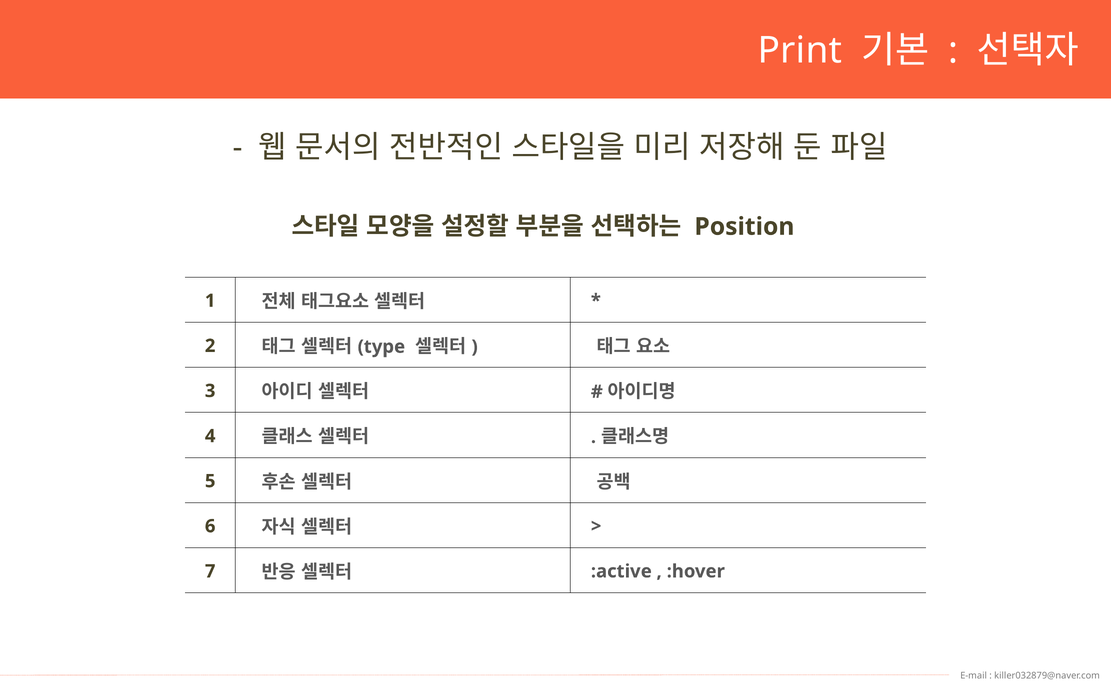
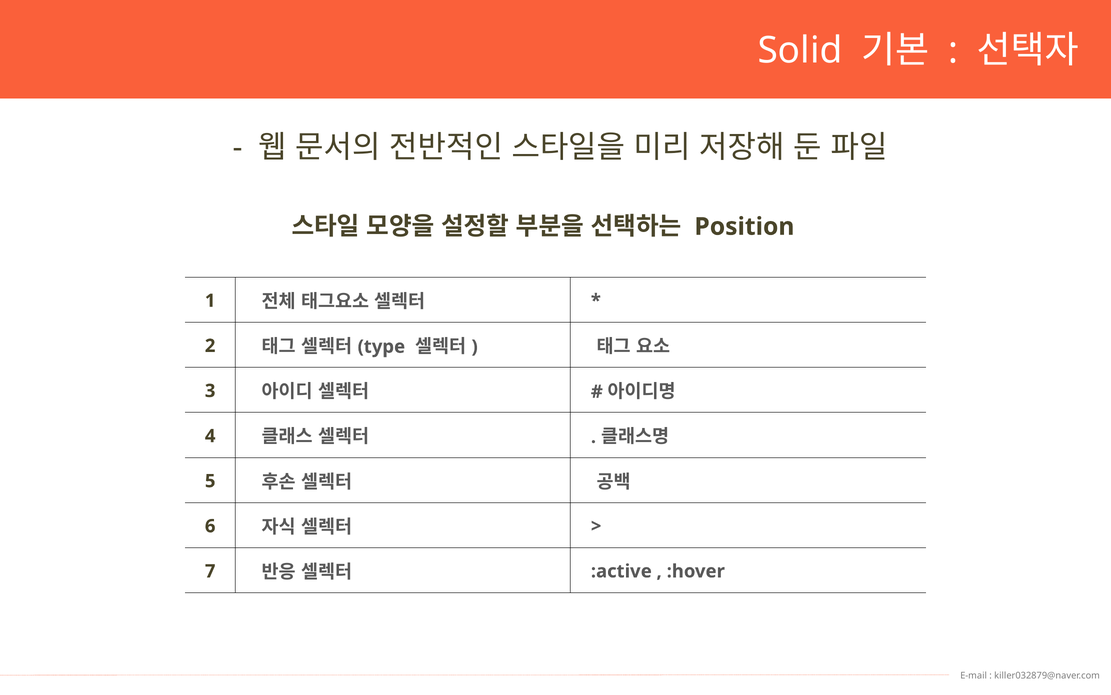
Print: Print -> Solid
